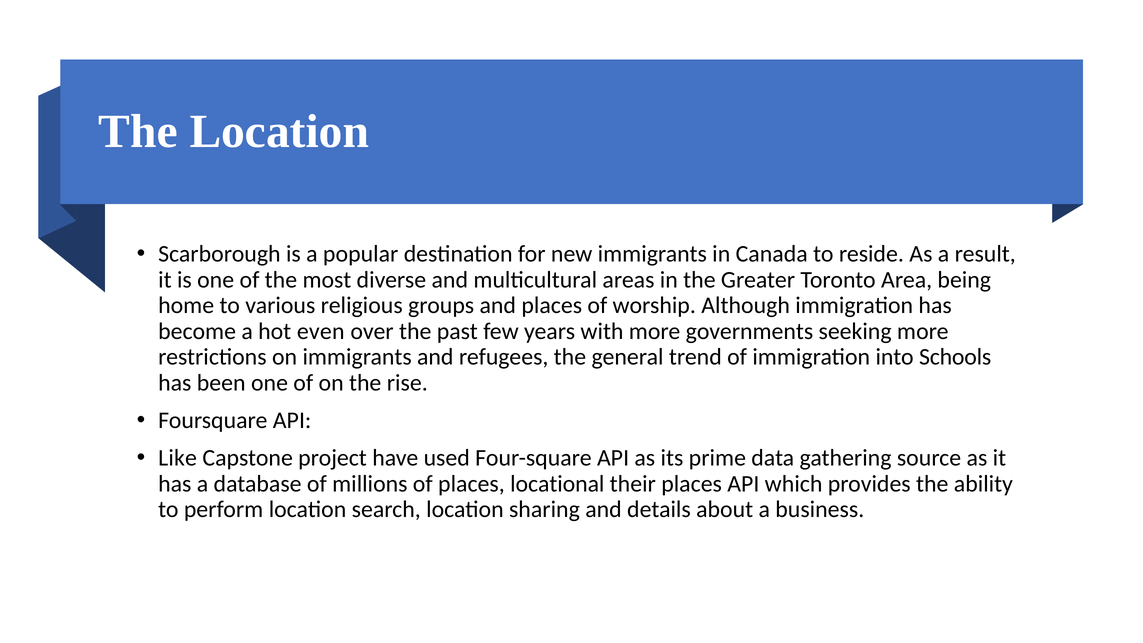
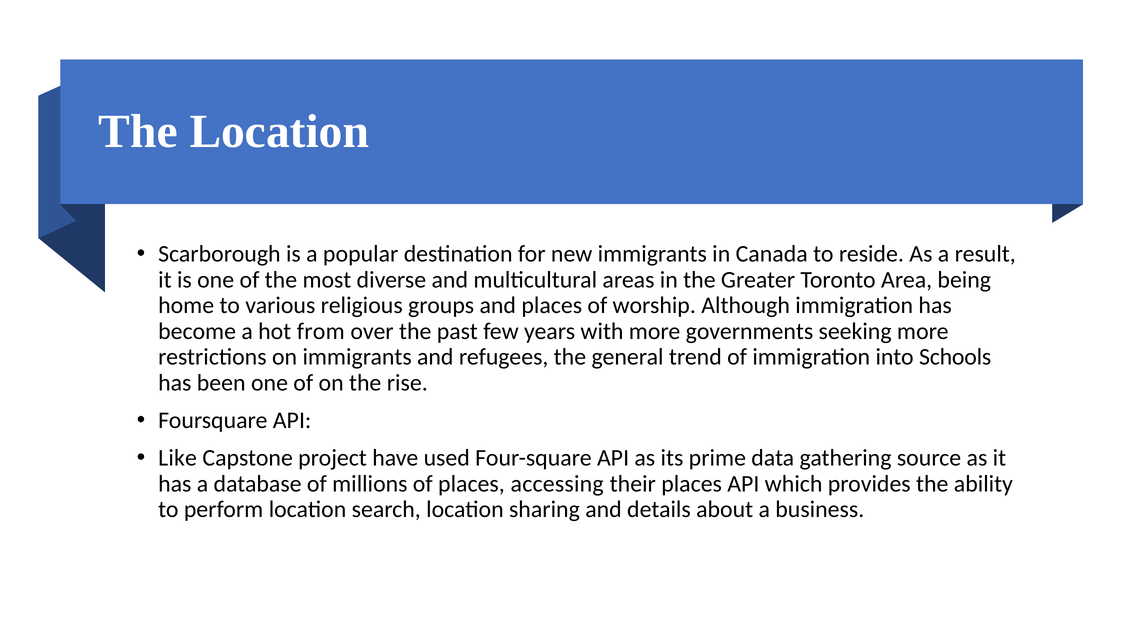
even: even -> from
locational: locational -> accessing
